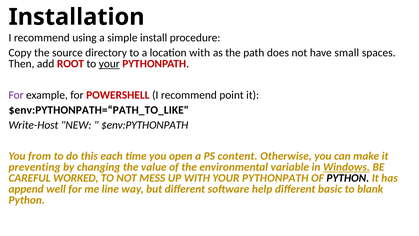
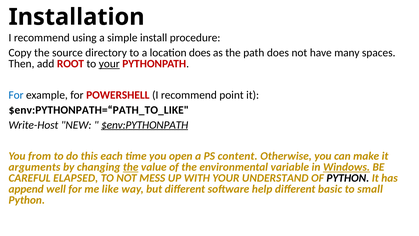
location with: with -> does
small: small -> many
For at (16, 95) colour: purple -> blue
$env:PYTHONPATH underline: none -> present
preventing: preventing -> arguments
the at (131, 167) underline: none -> present
WORKED: WORKED -> ELAPSED
WITH YOUR PYTHONPATH: PYTHONPATH -> UNDERSTAND
line: line -> like
blank: blank -> small
